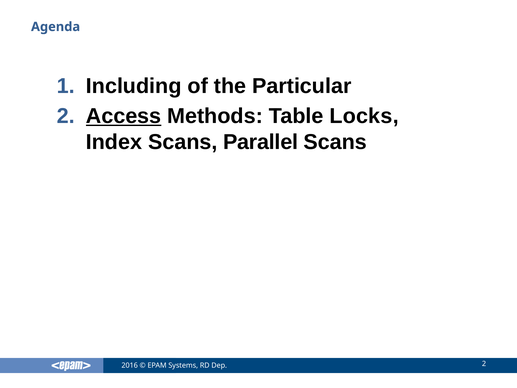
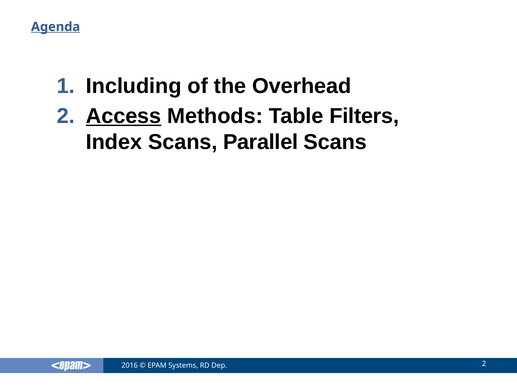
Agenda underline: none -> present
Particular: Particular -> Overhead
Locks: Locks -> Filters
